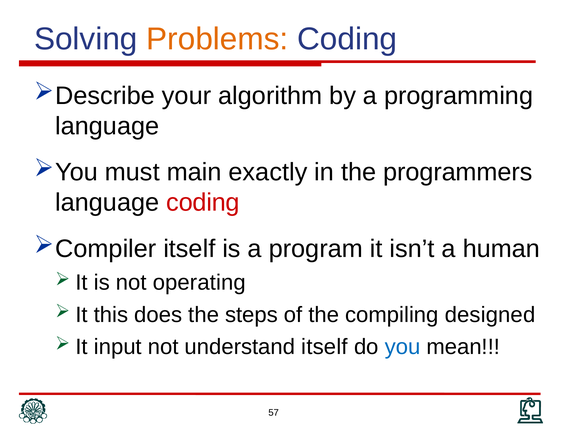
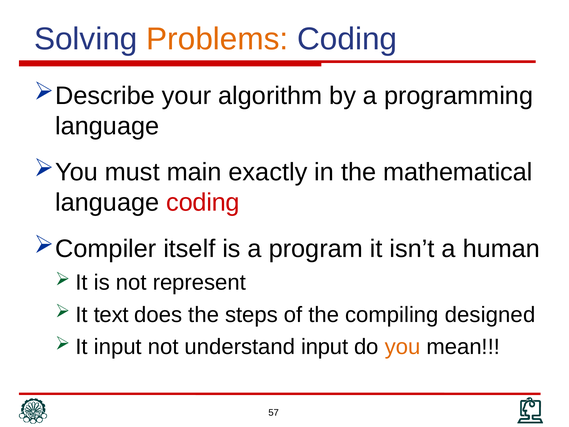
programmers: programmers -> mathematical
operating: operating -> represent
this: this -> text
understand itself: itself -> input
you colour: blue -> orange
